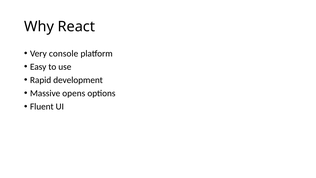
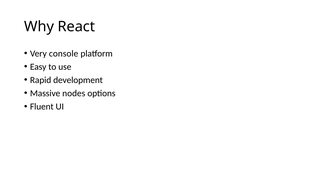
opens: opens -> nodes
